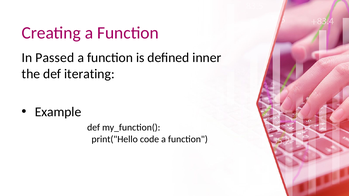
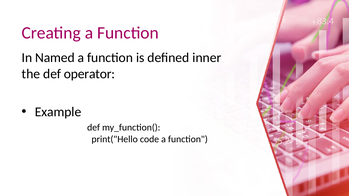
Passed: Passed -> Named
iterating: iterating -> operator
